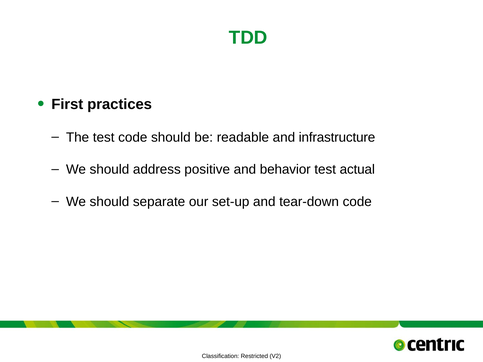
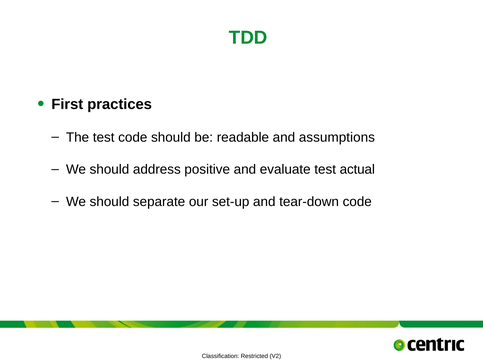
infrastructure: infrastructure -> assumptions
behavior: behavior -> evaluate
